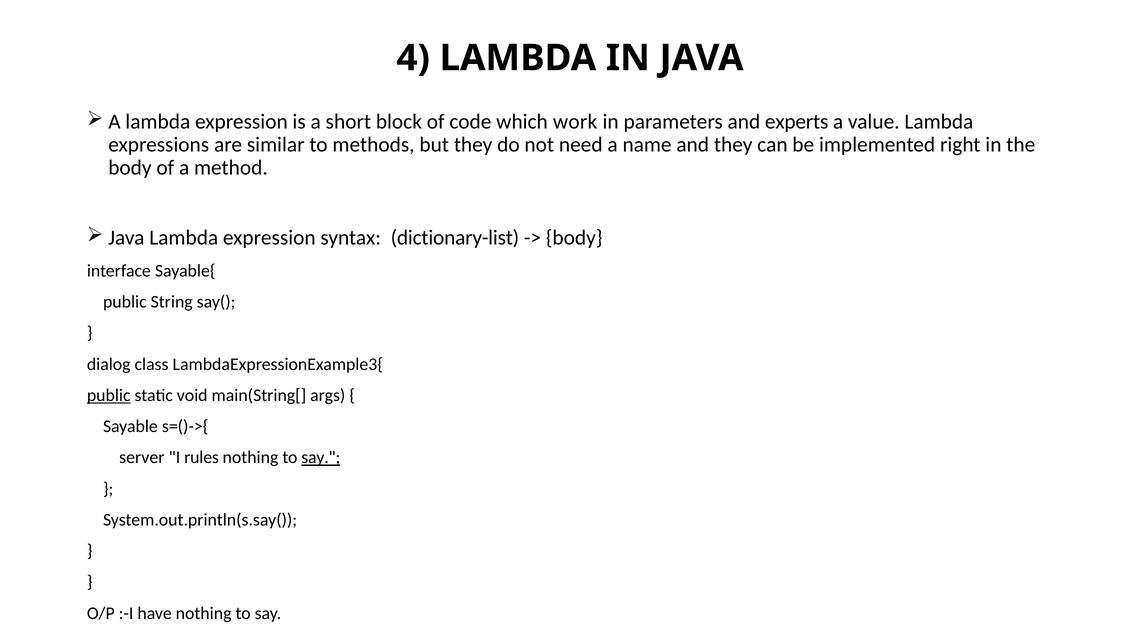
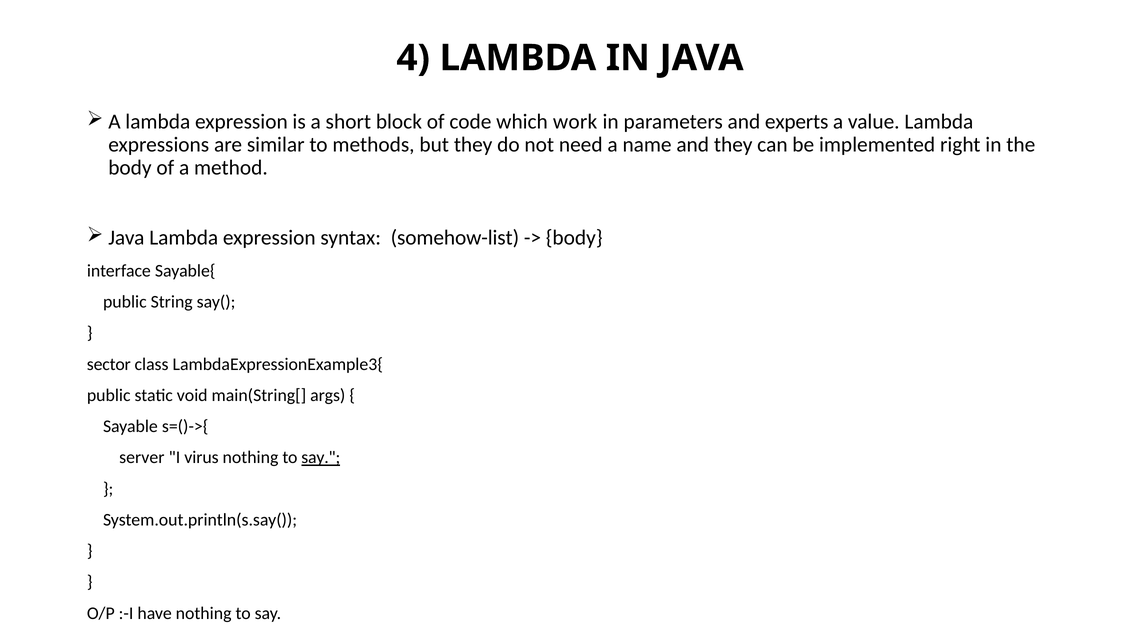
dictionary-list: dictionary-list -> somehow-list
dialog: dialog -> sector
public at (109, 395) underline: present -> none
rules: rules -> virus
